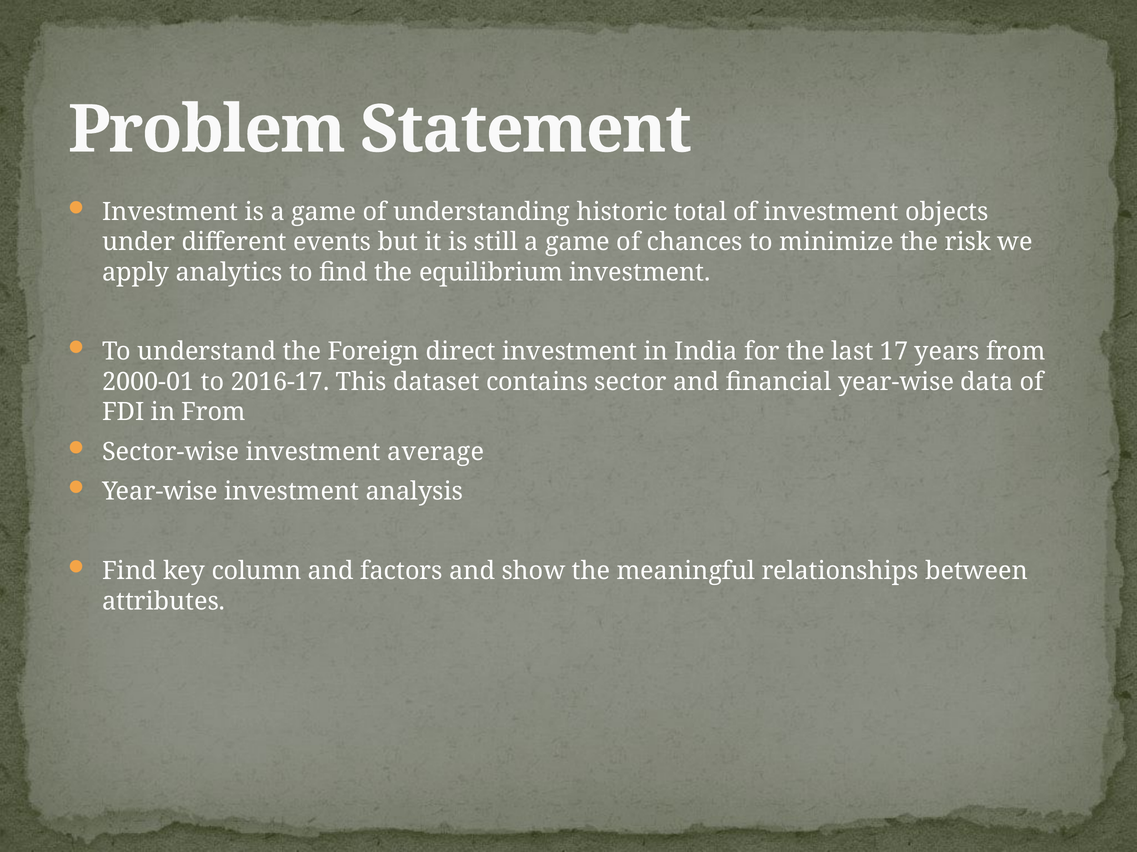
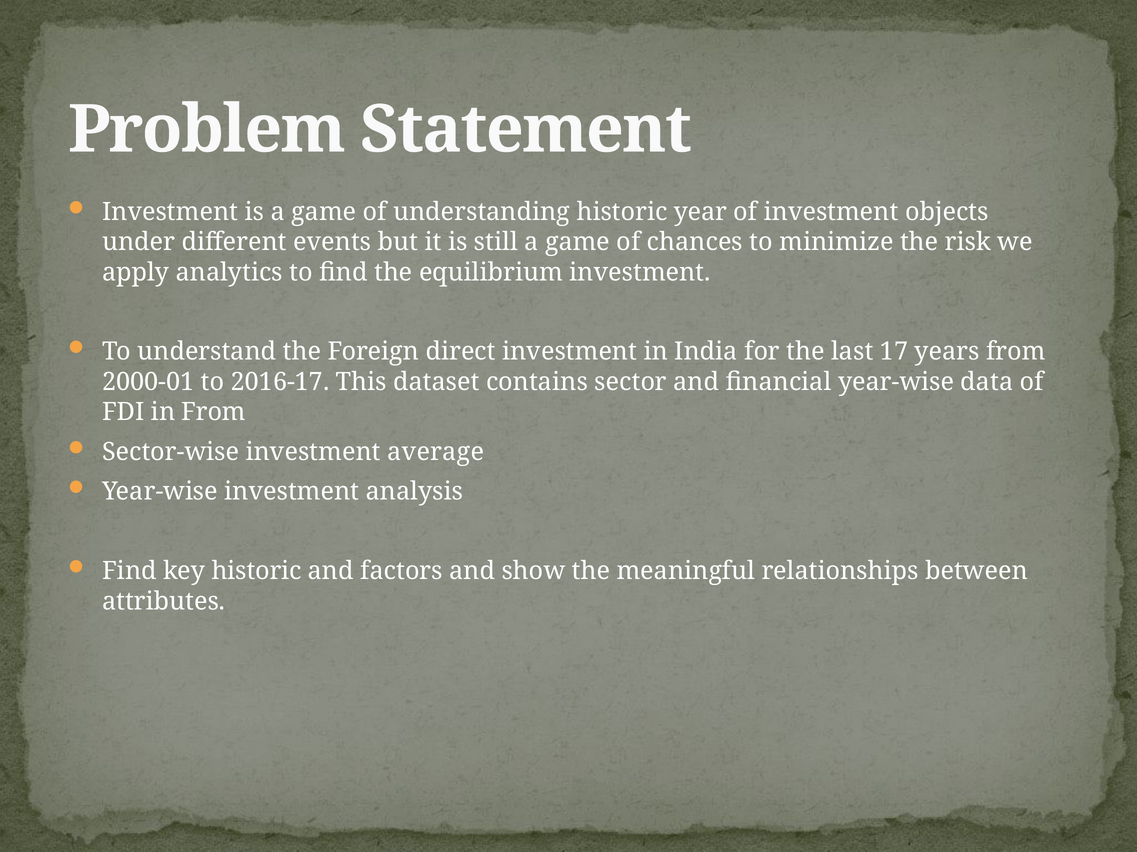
total: total -> year
key column: column -> historic
